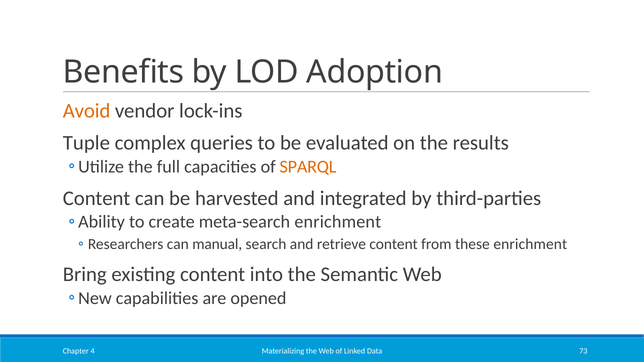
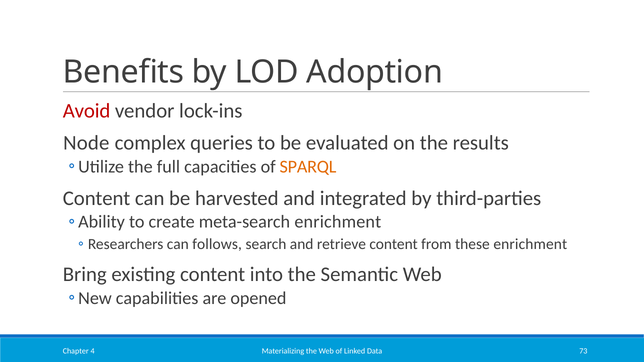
Avoid colour: orange -> red
Tuple: Tuple -> Node
manual: manual -> follows
